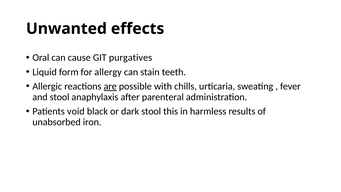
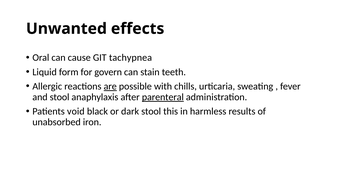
purgatives: purgatives -> tachypnea
allergy: allergy -> govern
parenteral underline: none -> present
